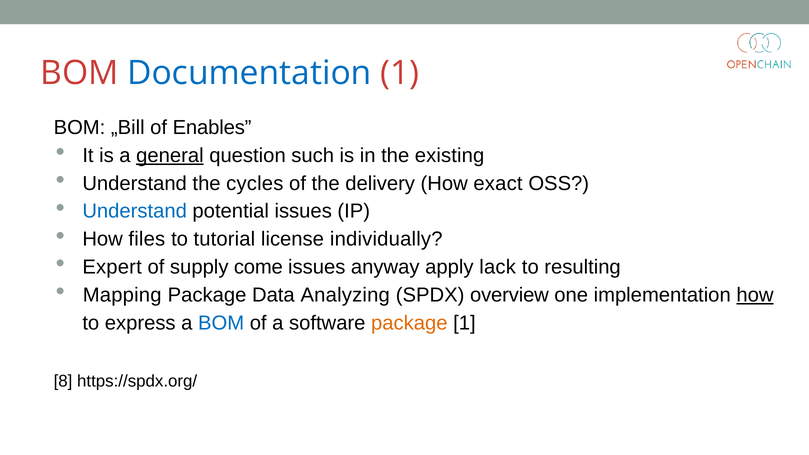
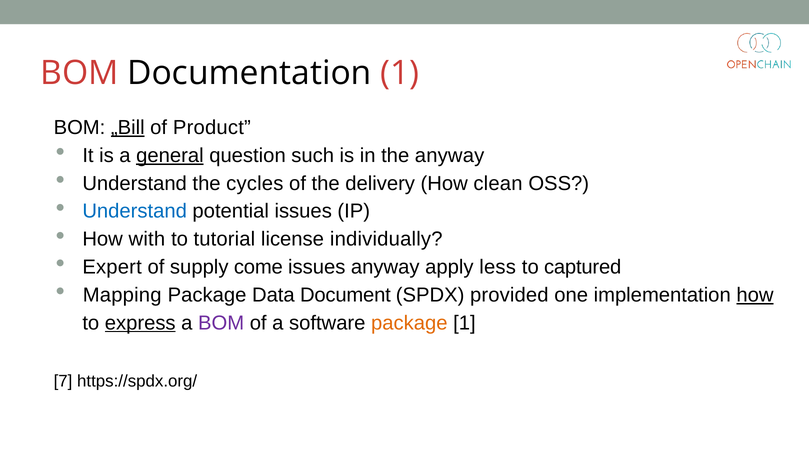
Documentation colour: blue -> black
„Bill underline: none -> present
Enables: Enables -> Product
the existing: existing -> anyway
exact: exact -> clean
files: files -> with
lack: lack -> less
resulting: resulting -> captured
Analyzing: Analyzing -> Document
overview: overview -> provided
express underline: none -> present
BOM at (221, 323) colour: blue -> purple
8: 8 -> 7
